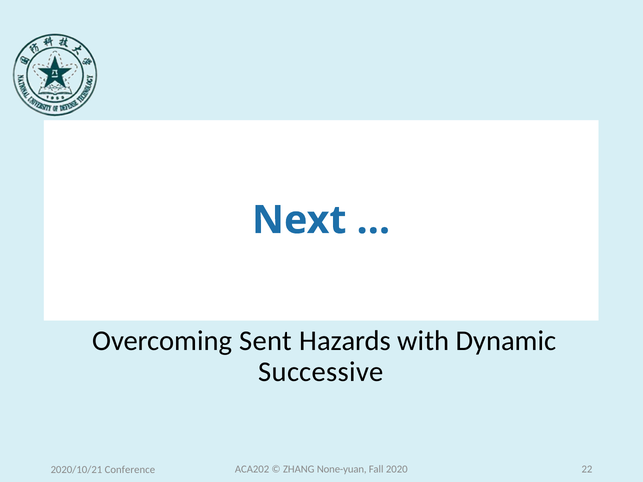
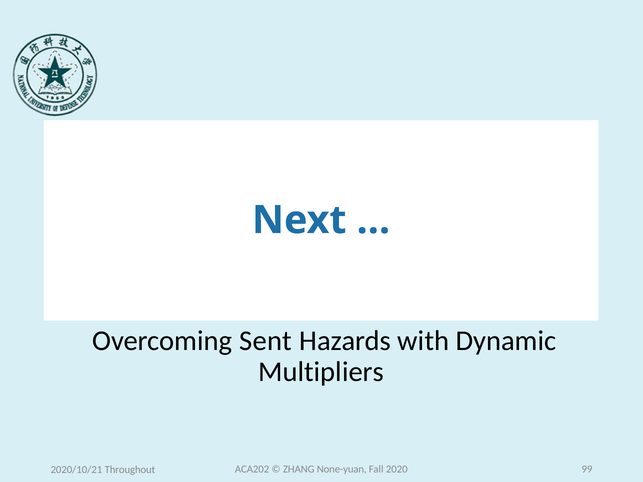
Successive: Successive -> Multipliers
22: 22 -> 99
Conference: Conference -> Throughout
